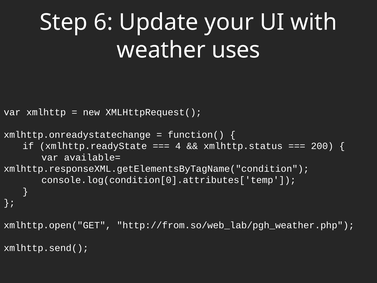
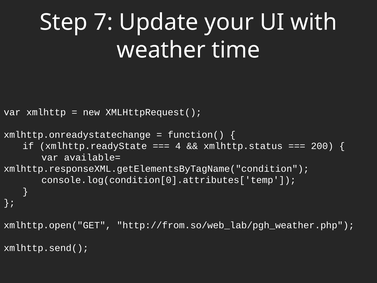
6: 6 -> 7
uses: uses -> time
